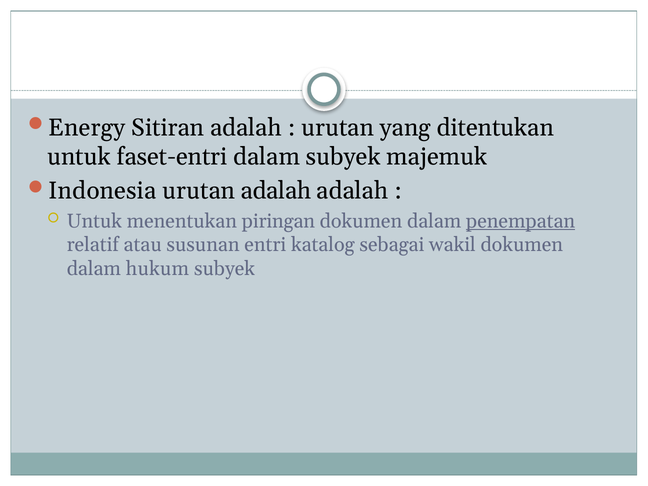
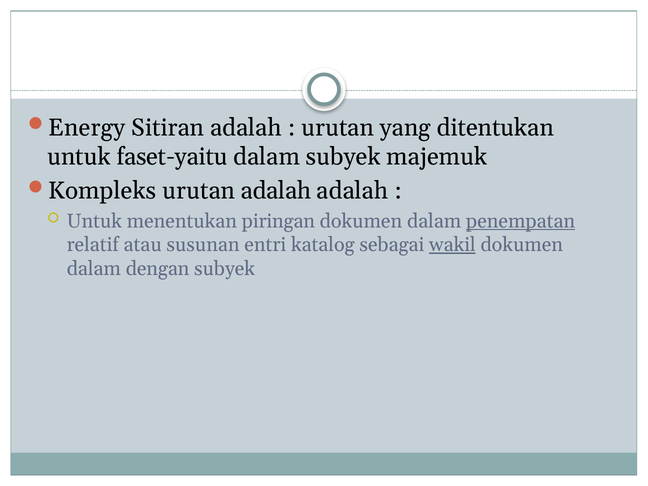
faset-entri: faset-entri -> faset-yaitu
Indonesia: Indonesia -> Kompleks
wakil underline: none -> present
hukum: hukum -> dengan
